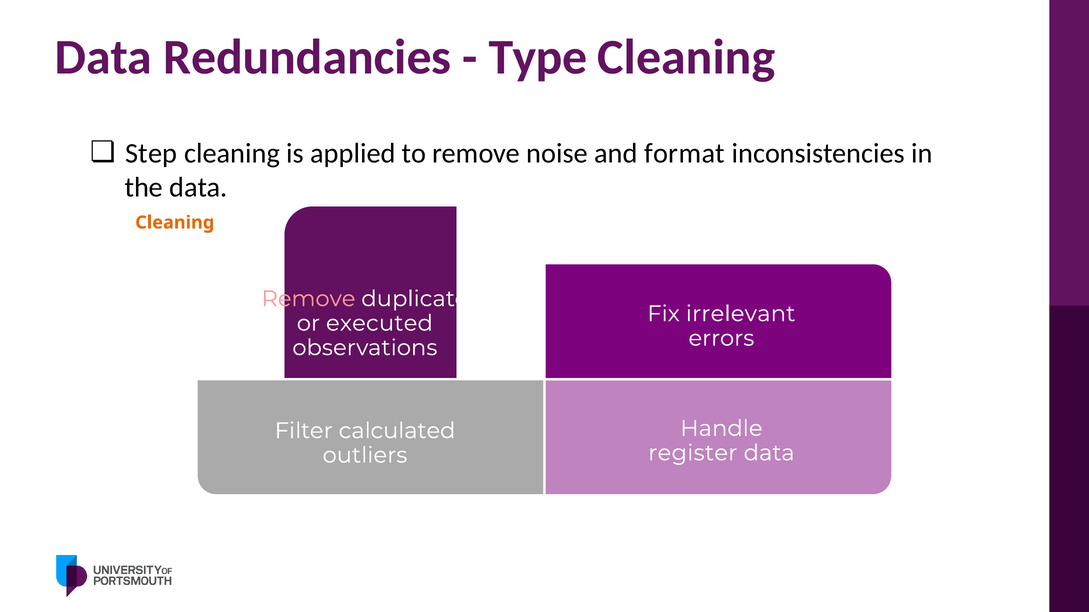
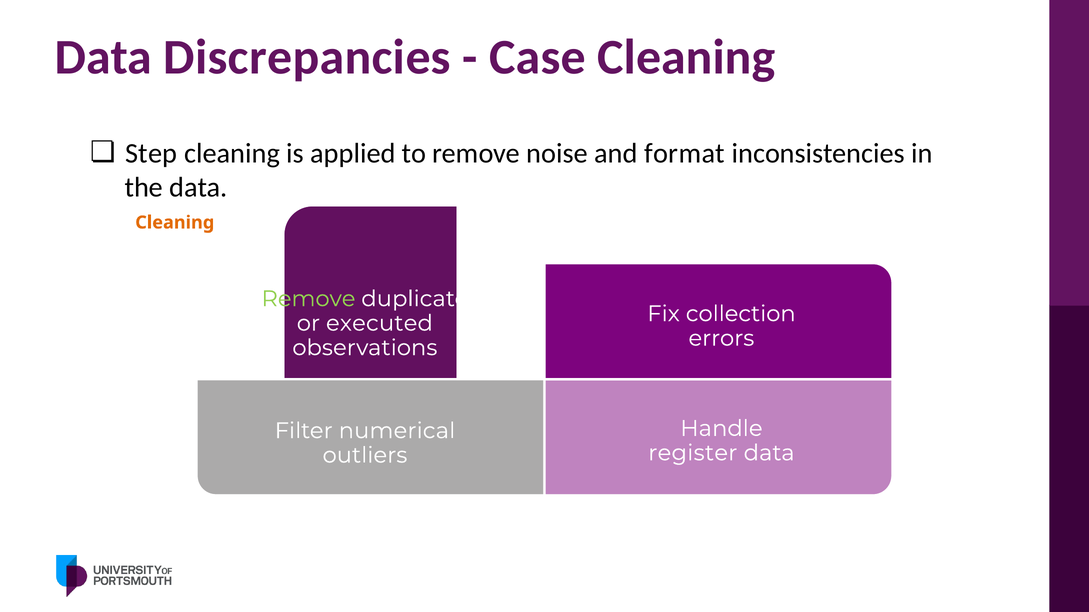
Redundancies: Redundancies -> Discrepancies
Type: Type -> Case
Remove at (308, 299) colour: pink -> light green
irrelevant: irrelevant -> collection
calculated: calculated -> numerical
